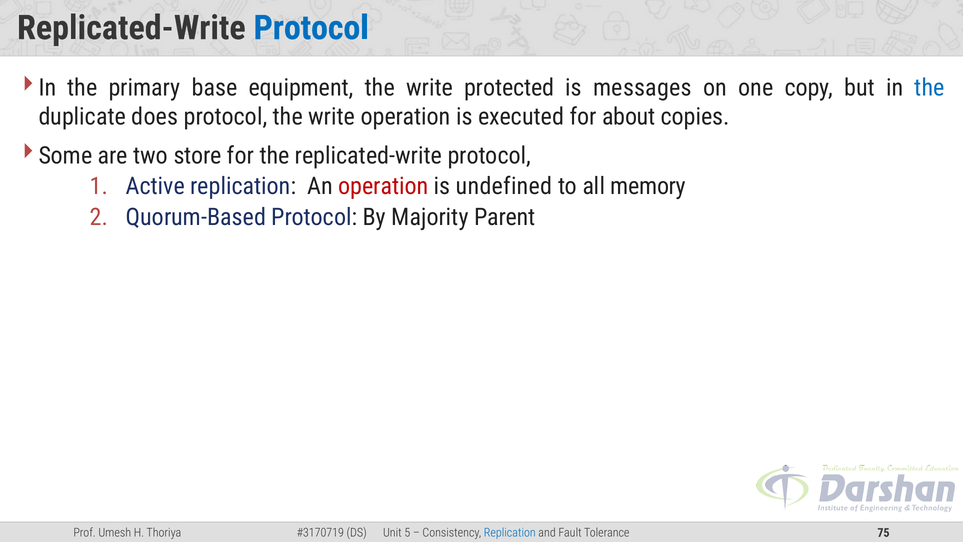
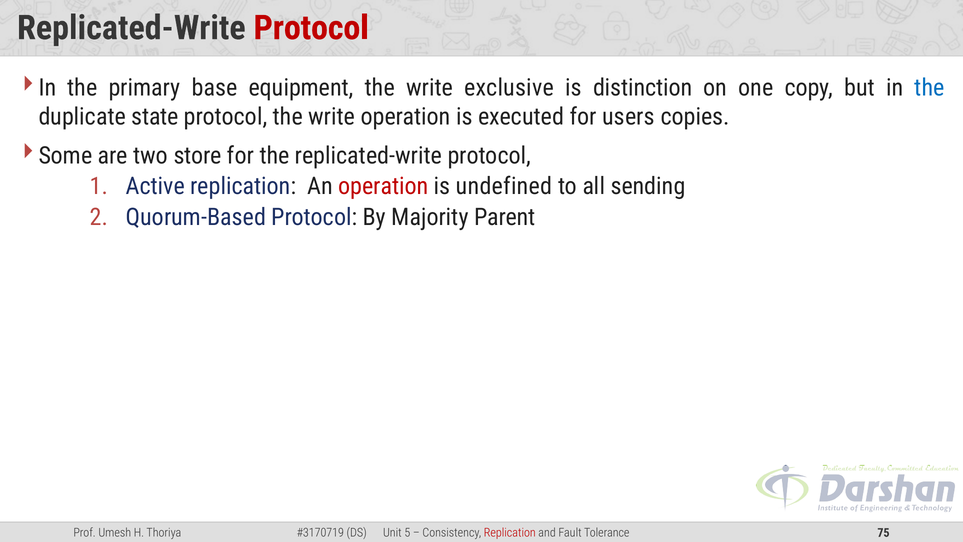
Protocol at (311, 28) colour: blue -> red
protected: protected -> exclusive
messages: messages -> distinction
does: does -> state
about: about -> users
memory: memory -> sending
Replication at (510, 532) colour: blue -> red
